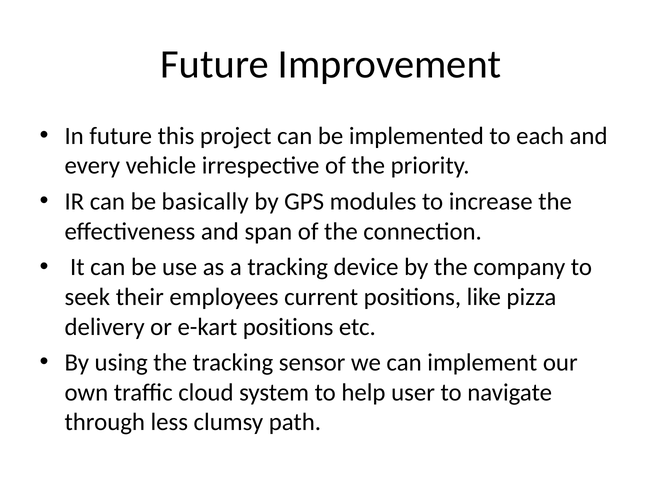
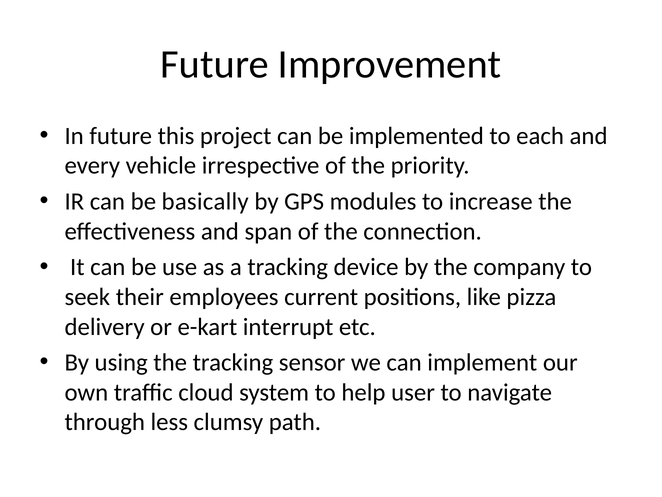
e-kart positions: positions -> interrupt
